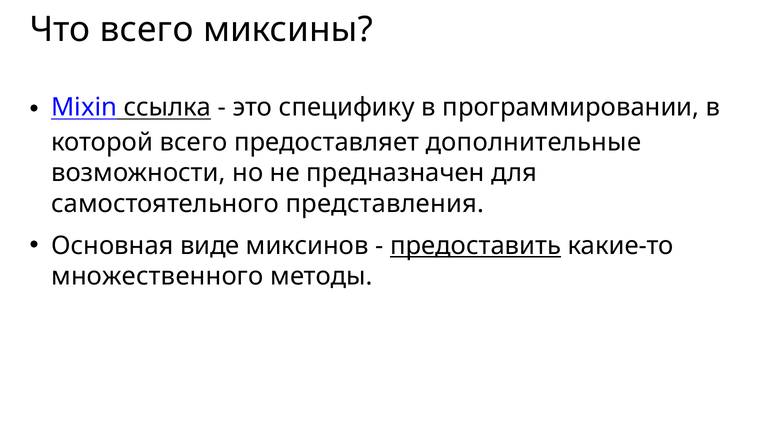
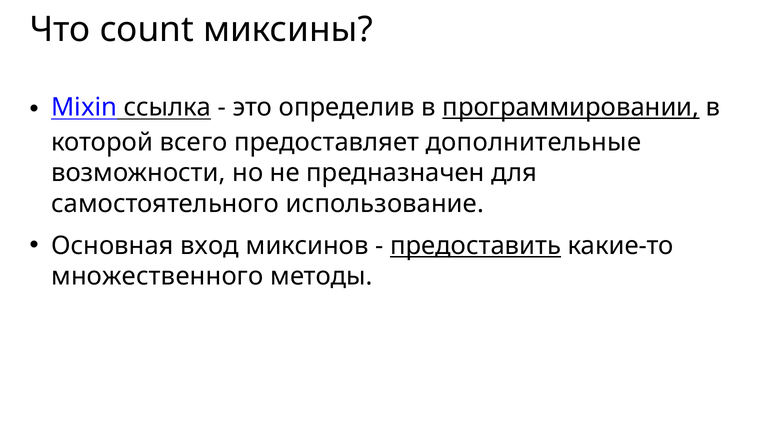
Что всего: всего -> count
специфику: специфику -> определив
программировании underline: none -> present
представления: представления -> использование
виде: виде -> вход
